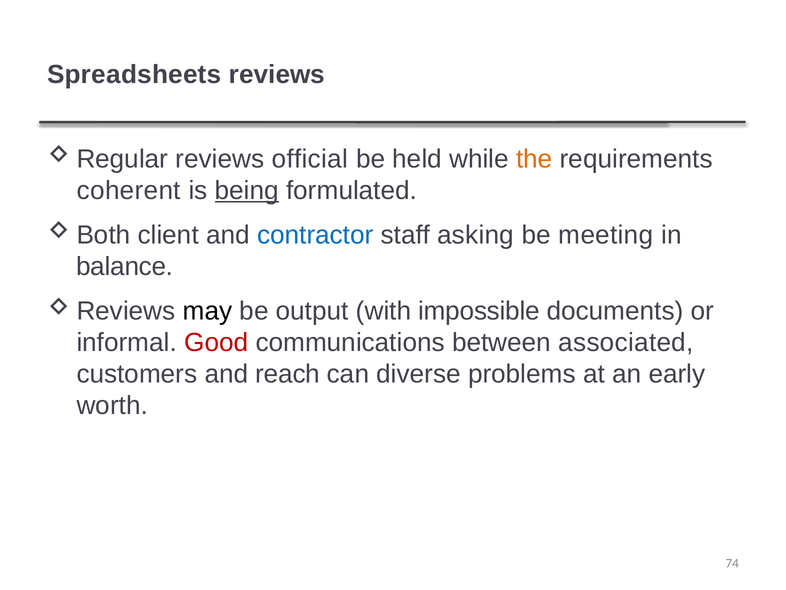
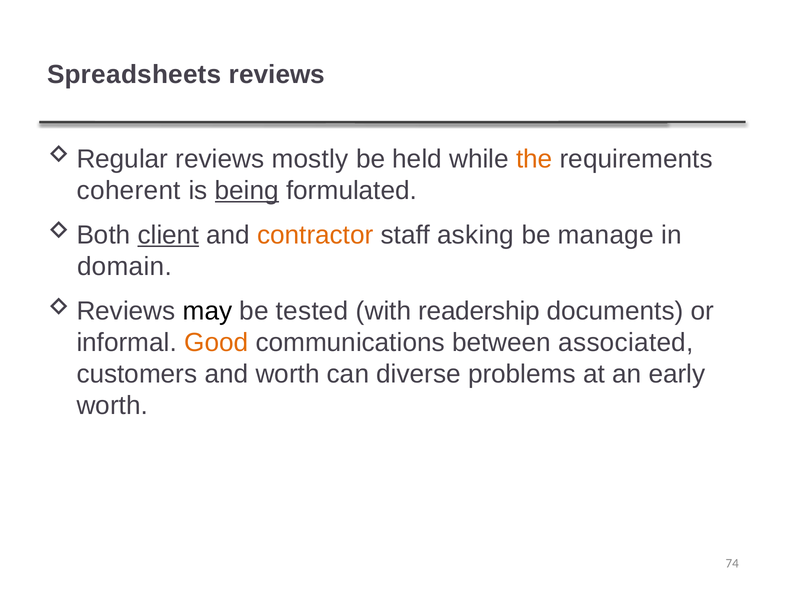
official: official -> mostly
client underline: none -> present
contractor colour: blue -> orange
meeting: meeting -> manage
balance: balance -> domain
output: output -> tested
impossible: impossible -> readership
Good colour: red -> orange
and reach: reach -> worth
